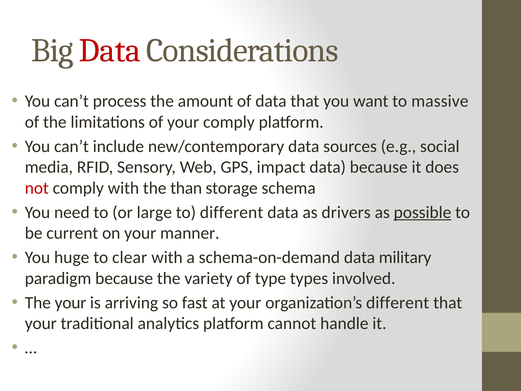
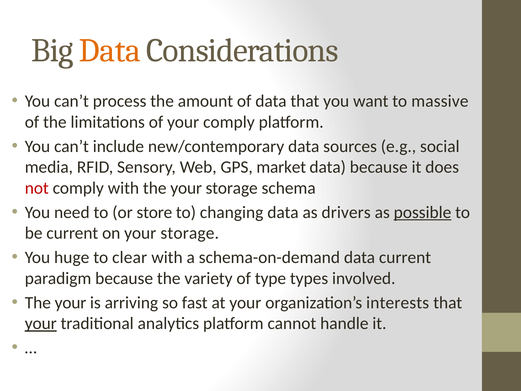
Data at (110, 51) colour: red -> orange
impact: impact -> market
with the than: than -> your
large: large -> store
to different: different -> changing
on your manner: manner -> storage
data military: military -> current
organization’s different: different -> interests
your at (41, 323) underline: none -> present
